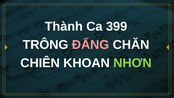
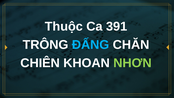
Thành: Thành -> Thuộc
399: 399 -> 391
ĐẤNG colour: pink -> light blue
